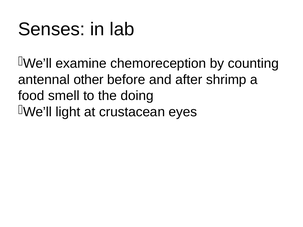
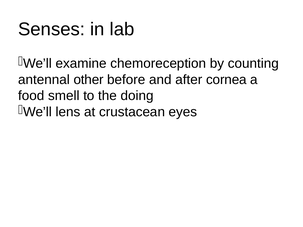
shrimp: shrimp -> cornea
light: light -> lens
